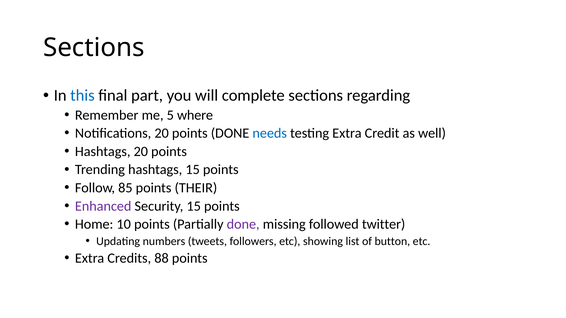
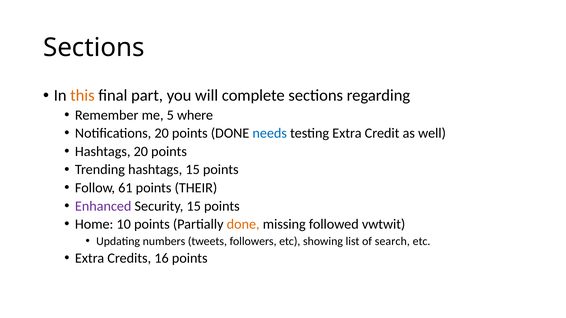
this colour: blue -> orange
85: 85 -> 61
done at (243, 224) colour: purple -> orange
twitter: twitter -> vwtwit
button: button -> search
88: 88 -> 16
